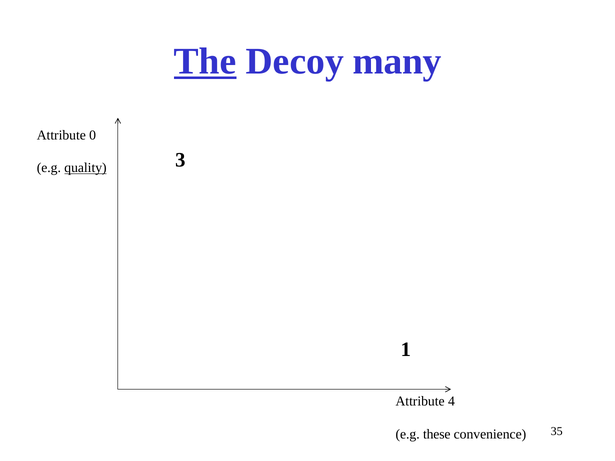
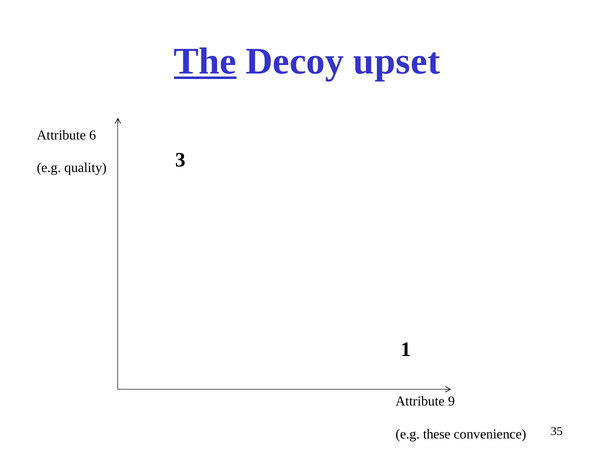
many: many -> upset
0: 0 -> 6
quality underline: present -> none
4: 4 -> 9
